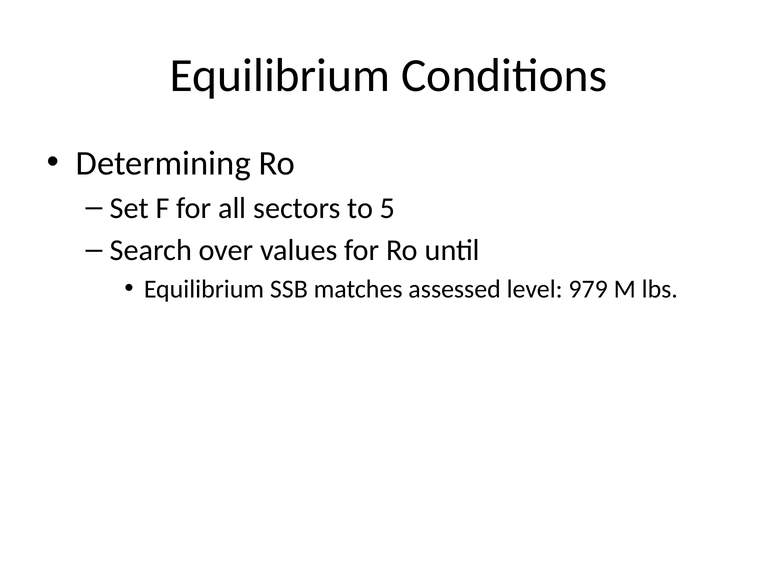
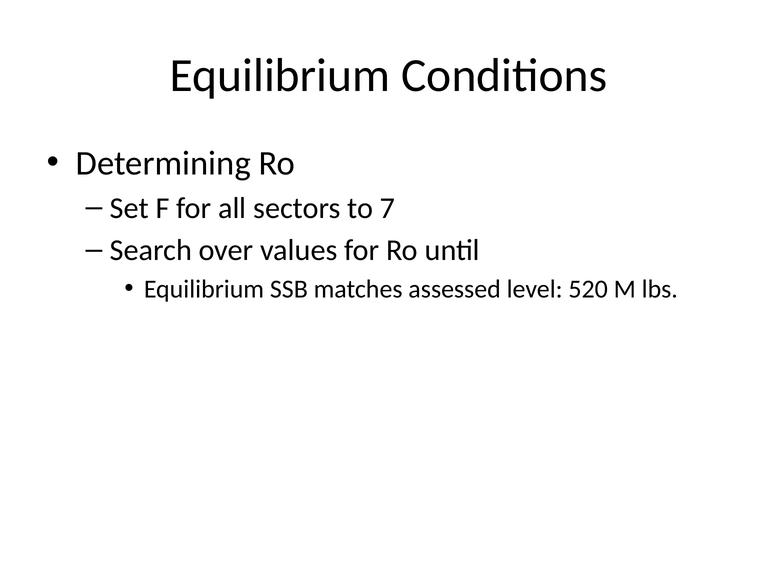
5: 5 -> 7
979: 979 -> 520
